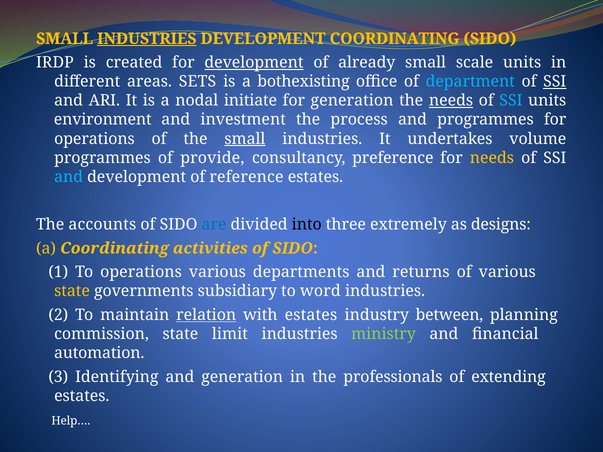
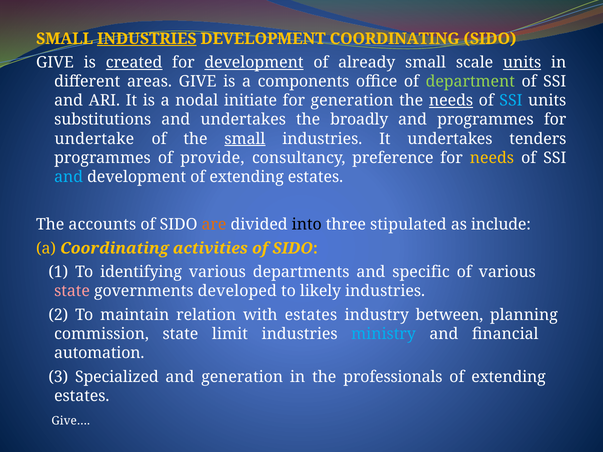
IRDP at (55, 63): IRDP -> GIVE
created underline: none -> present
units at (522, 63) underline: none -> present
areas SETS: SETS -> GIVE
bothexisting: bothexisting -> components
department colour: light blue -> light green
SSI at (555, 82) underline: present -> none
environment: environment -> substitutions
and investment: investment -> undertakes
process: process -> broadly
operations at (94, 139): operations -> undertake
volume: volume -> tenders
development of reference: reference -> extending
are colour: blue -> orange
extremely: extremely -> stipulated
designs: designs -> include
To operations: operations -> identifying
returns: returns -> specific
state at (72, 291) colour: yellow -> pink
subsidiary: subsidiary -> developed
word: word -> likely
relation underline: present -> none
ministry colour: light green -> light blue
Identifying: Identifying -> Specialized
Help…: Help… -> Give…
